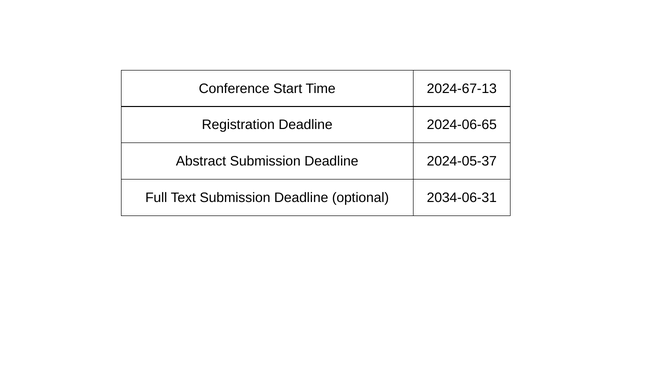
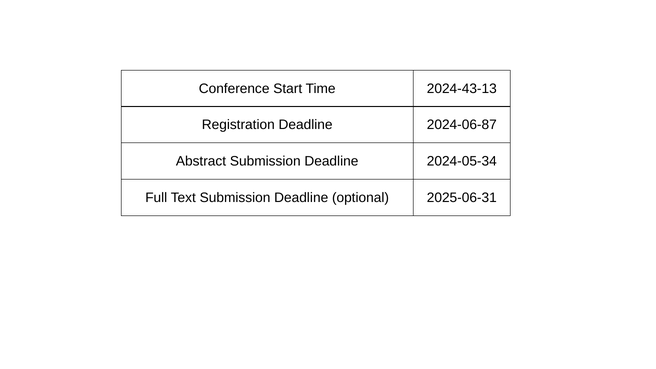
2024-67-13: 2024-67-13 -> 2024-43-13
2024-06-65: 2024-06-65 -> 2024-06-87
2024-05-37: 2024-05-37 -> 2024-05-34
2034-06-31: 2034-06-31 -> 2025-06-31
